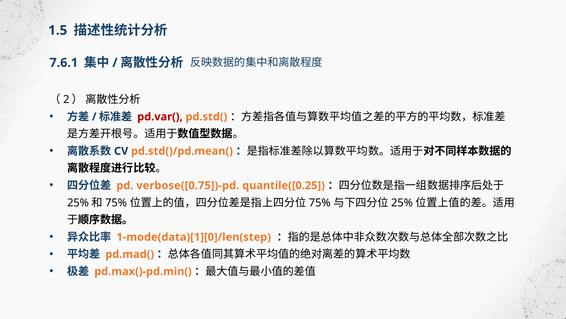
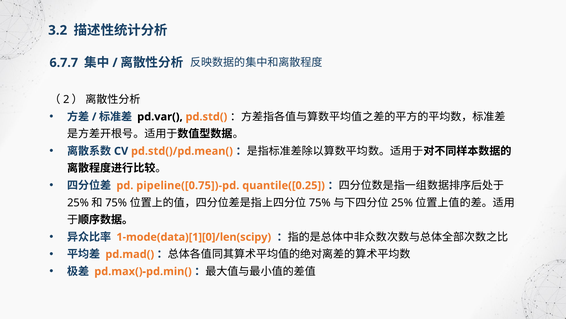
1.5: 1.5 -> 3.2
7.6.1: 7.6.1 -> 6.7.7
pd.var( colour: red -> black
verbose([0.75])-pd: verbose([0.75])-pd -> pipeline([0.75])-pd
1-mode(data)[1][0]/len(step: 1-mode(data)[1][0]/len(step -> 1-mode(data)[1][0]/len(scipy
